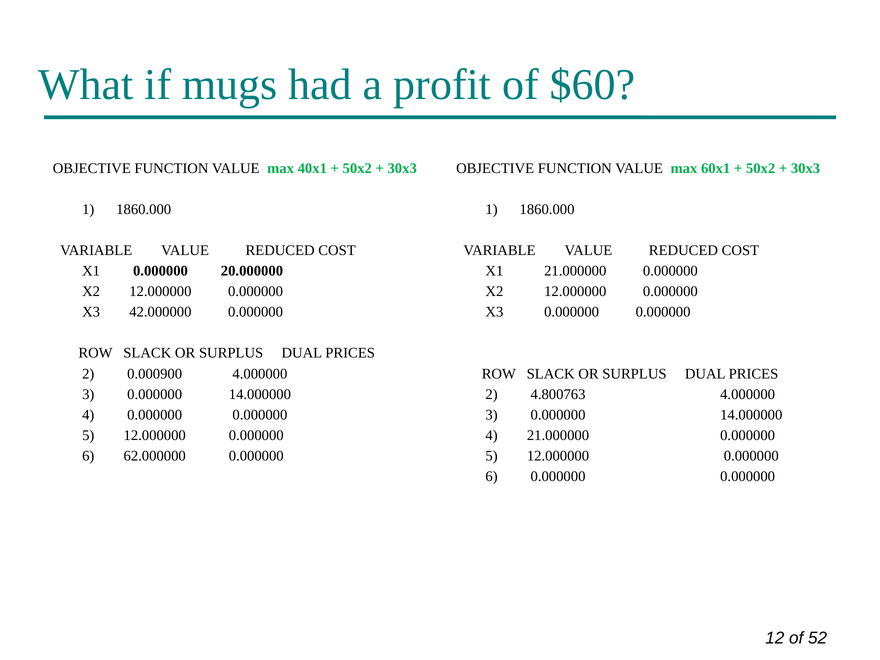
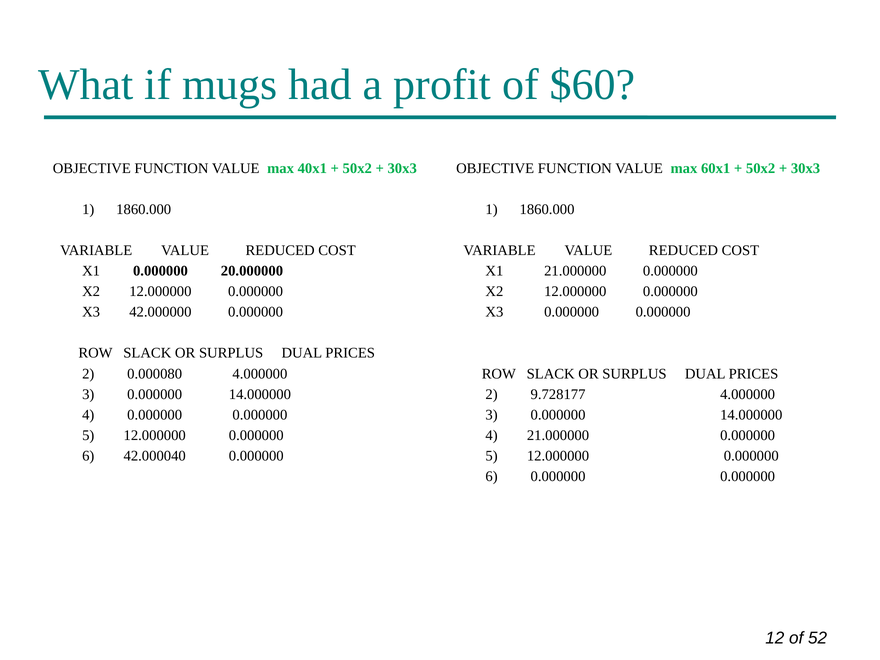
0.000900: 0.000900 -> 0.000080
4.800763: 4.800763 -> 9.728177
62.000000: 62.000000 -> 42.000040
